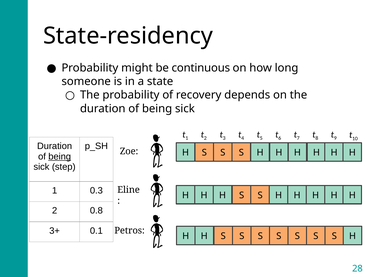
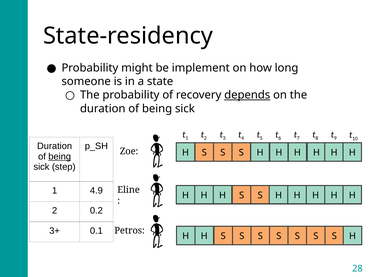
continuous: continuous -> implement
depends underline: none -> present
0.3: 0.3 -> 4.9
0.8: 0.8 -> 0.2
